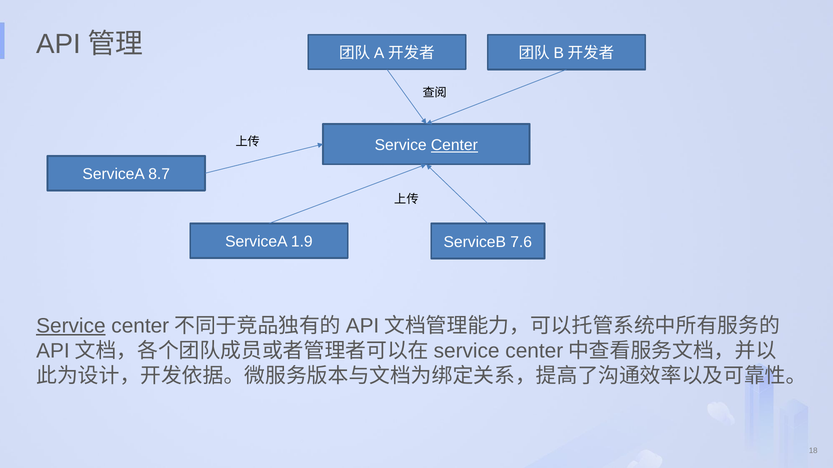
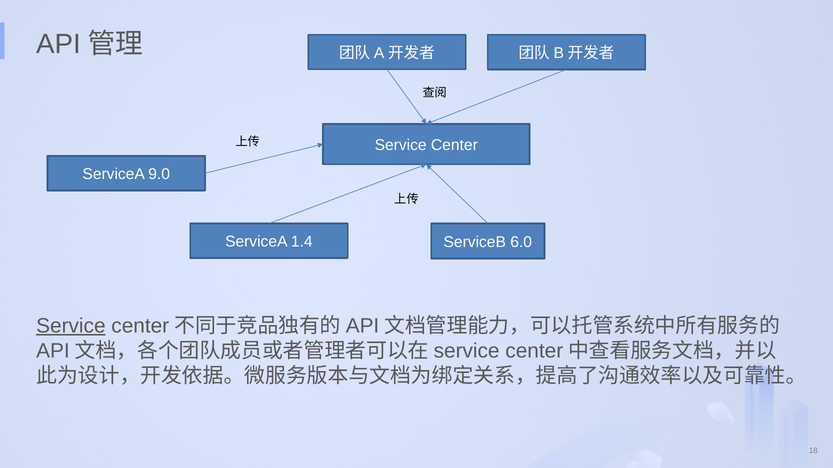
Center underline: present -> none
8.7: 8.7 -> 9.0
1.9: 1.9 -> 1.4
7.6: 7.6 -> 6.0
